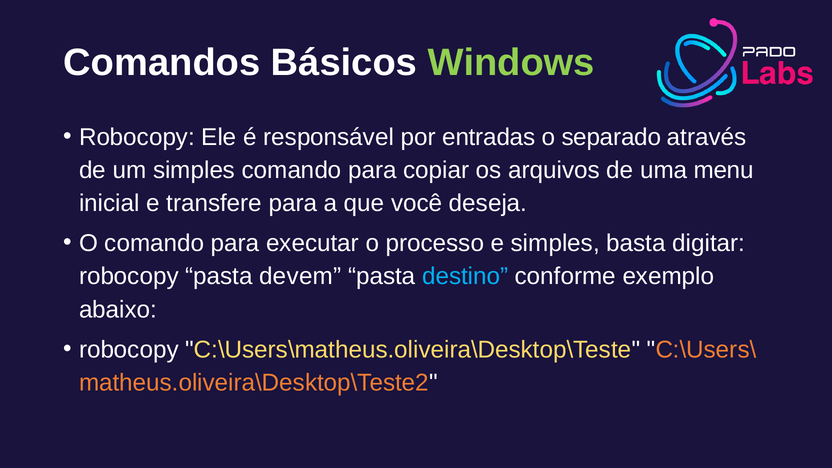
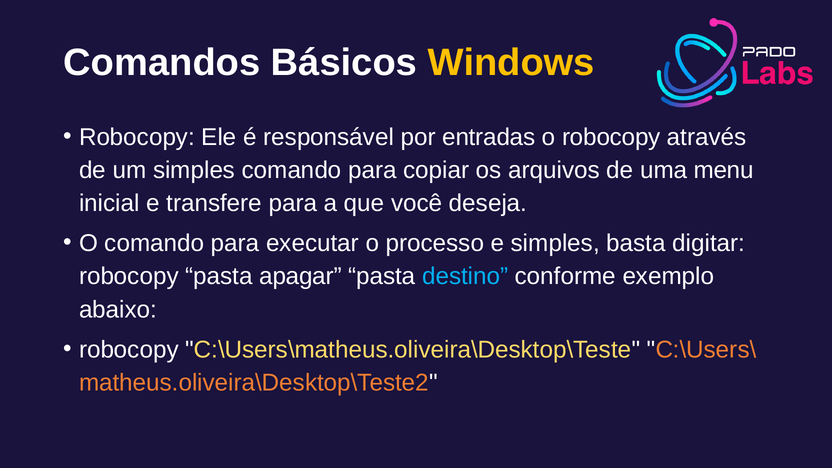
Windows colour: light green -> yellow
o separado: separado -> robocopy
devem: devem -> apagar
